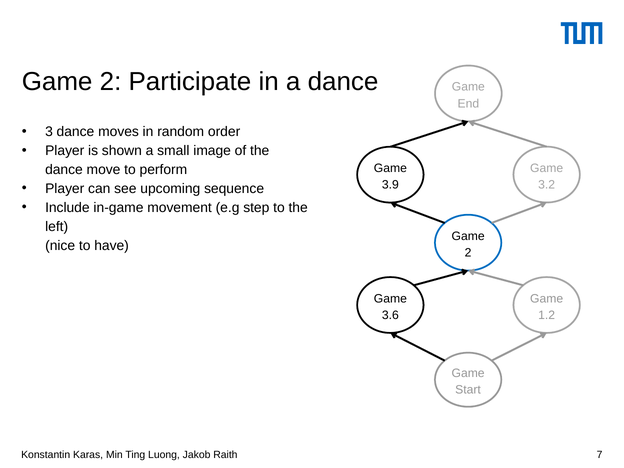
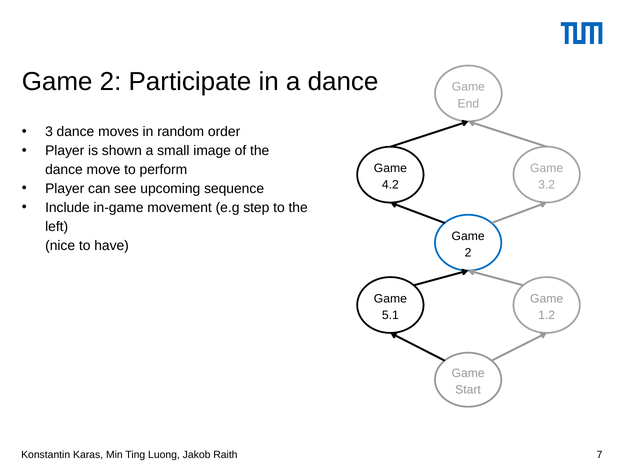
3.9: 3.9 -> 4.2
3.6: 3.6 -> 5.1
